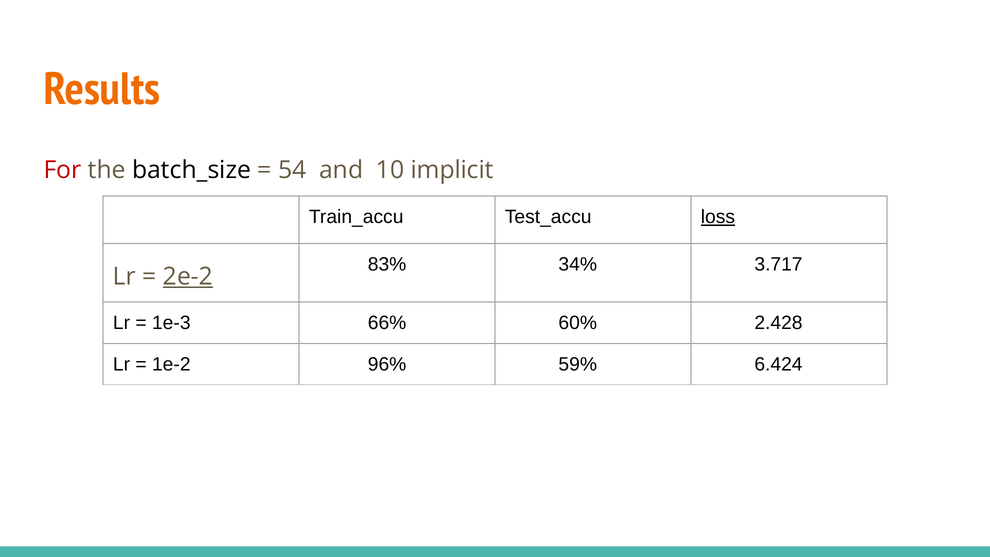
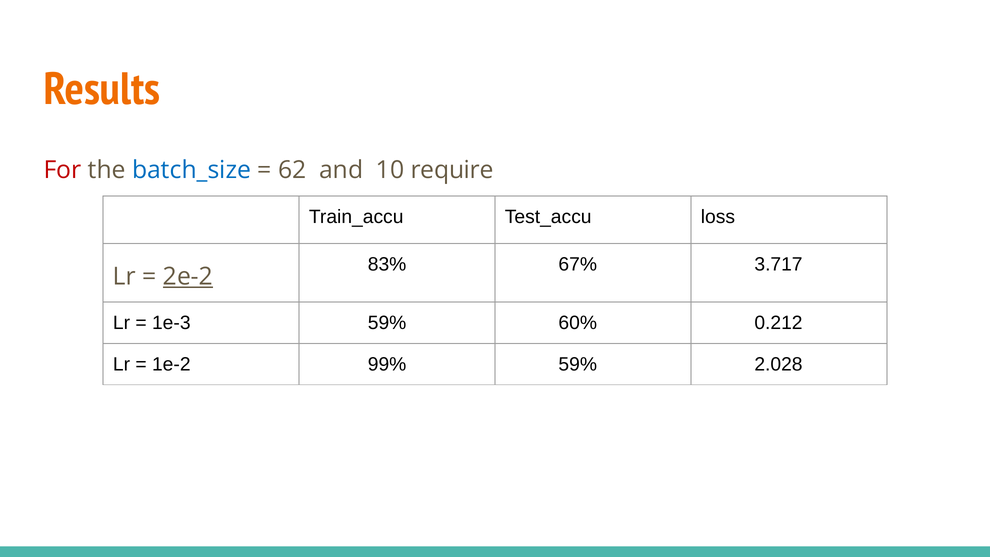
batch_size colour: black -> blue
54: 54 -> 62
implicit: implicit -> require
loss underline: present -> none
34%: 34% -> 67%
1e-3 66%: 66% -> 59%
2.428: 2.428 -> 0.212
96%: 96% -> 99%
6.424: 6.424 -> 2.028
